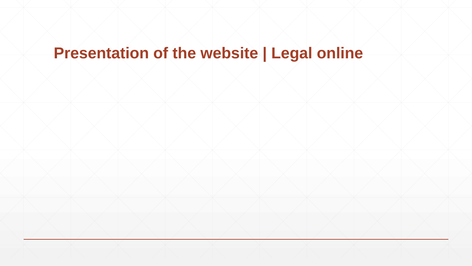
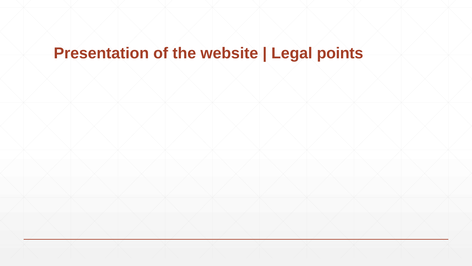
online: online -> points
